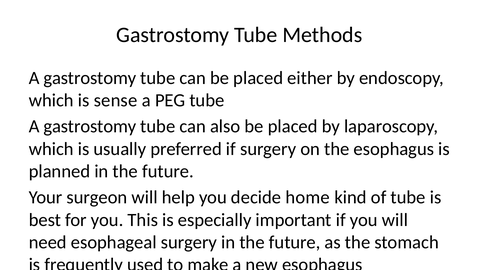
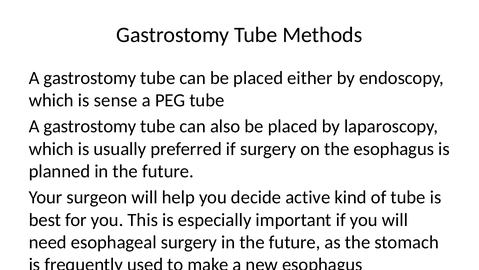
home: home -> active
